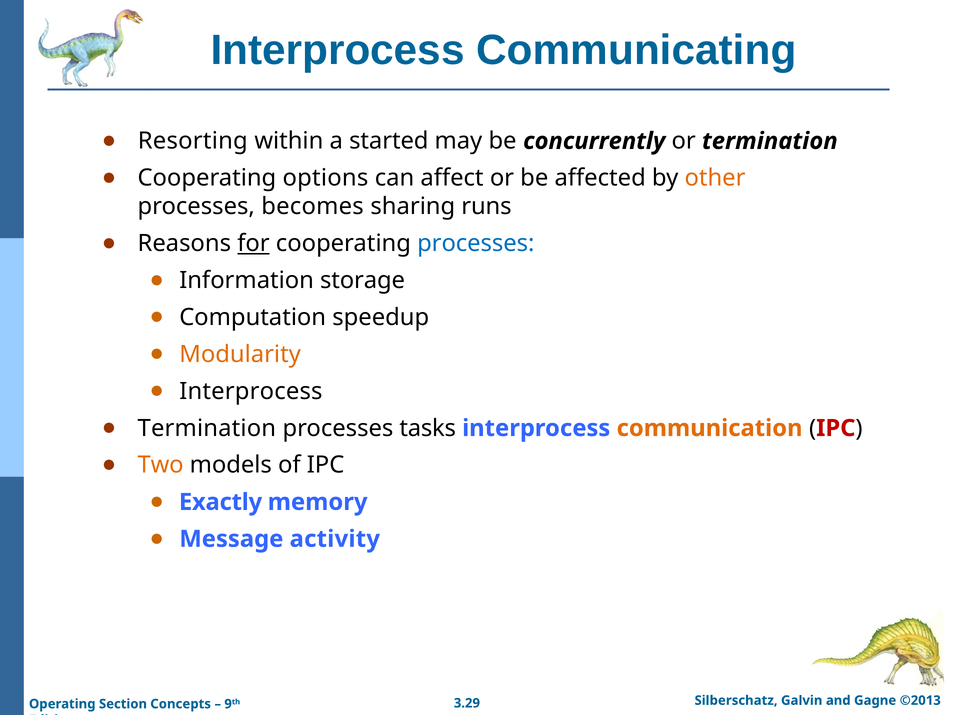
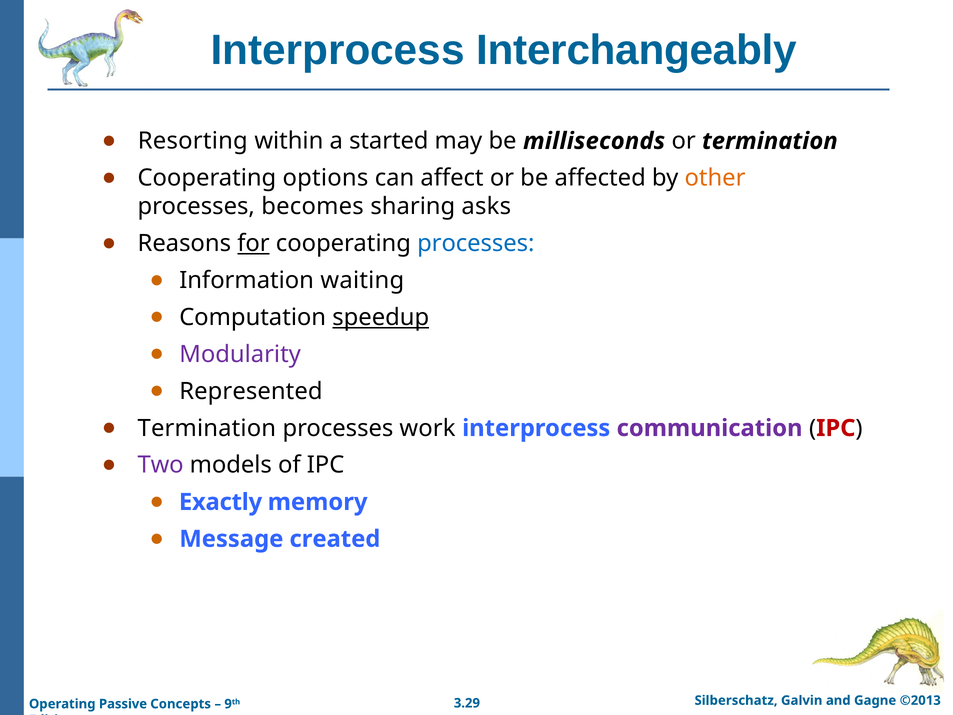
Communicating: Communicating -> Interchangeably
concurrently: concurrently -> milliseconds
runs: runs -> asks
storage: storage -> waiting
speedup underline: none -> present
Modularity colour: orange -> purple
Interprocess at (251, 391): Interprocess -> Represented
tasks: tasks -> work
communication colour: orange -> purple
Two colour: orange -> purple
activity: activity -> created
Section: Section -> Passive
